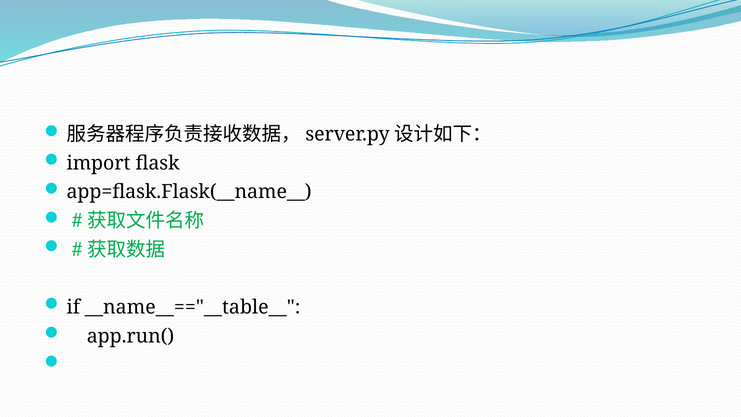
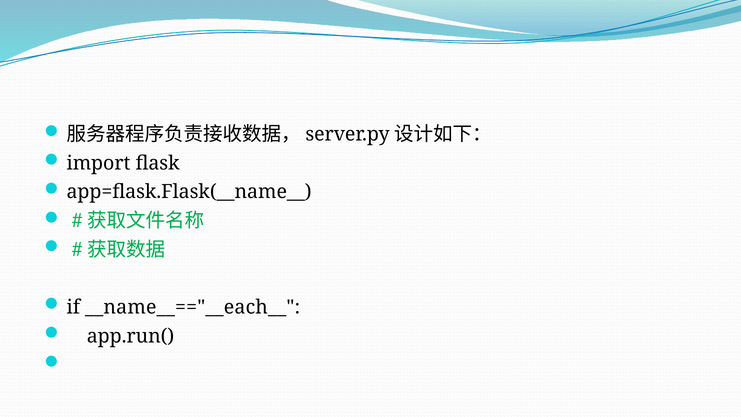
__name__=="__table__: __name__=="__table__ -> __name__=="__each__
